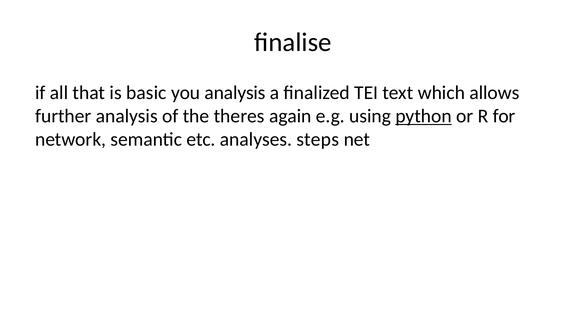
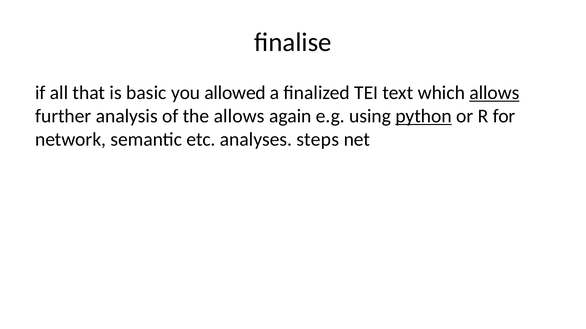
you analysis: analysis -> allowed
allows at (494, 93) underline: none -> present
the theres: theres -> allows
